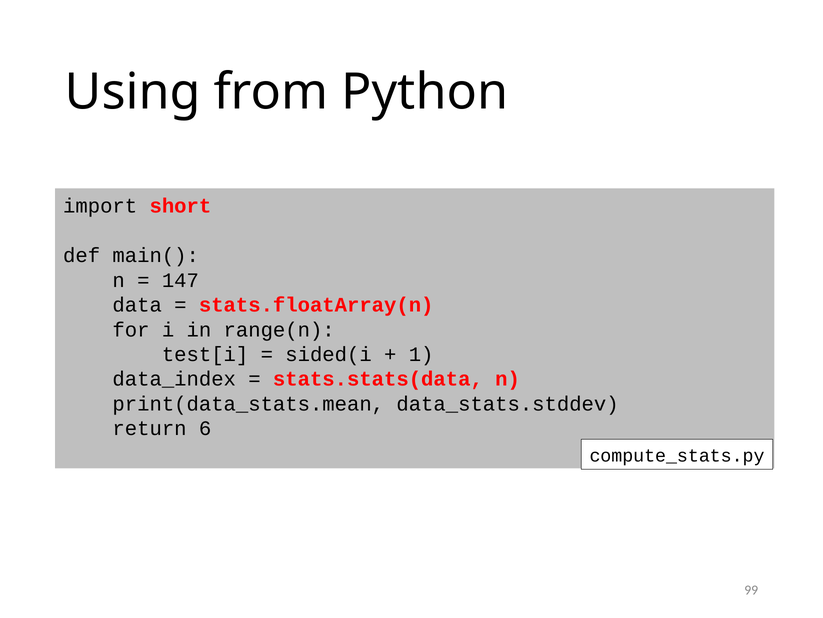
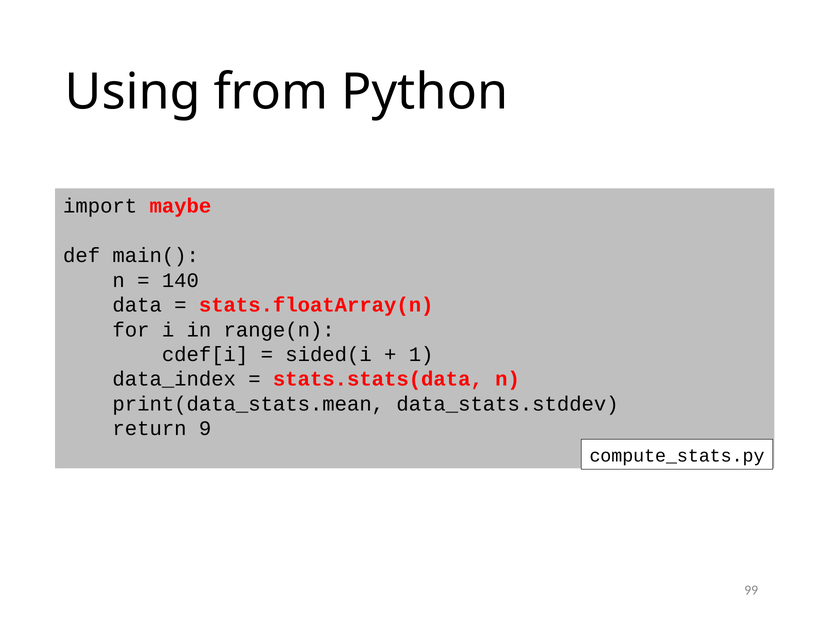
short: short -> maybe
147: 147 -> 140
test[i: test[i -> cdef[i
6: 6 -> 9
